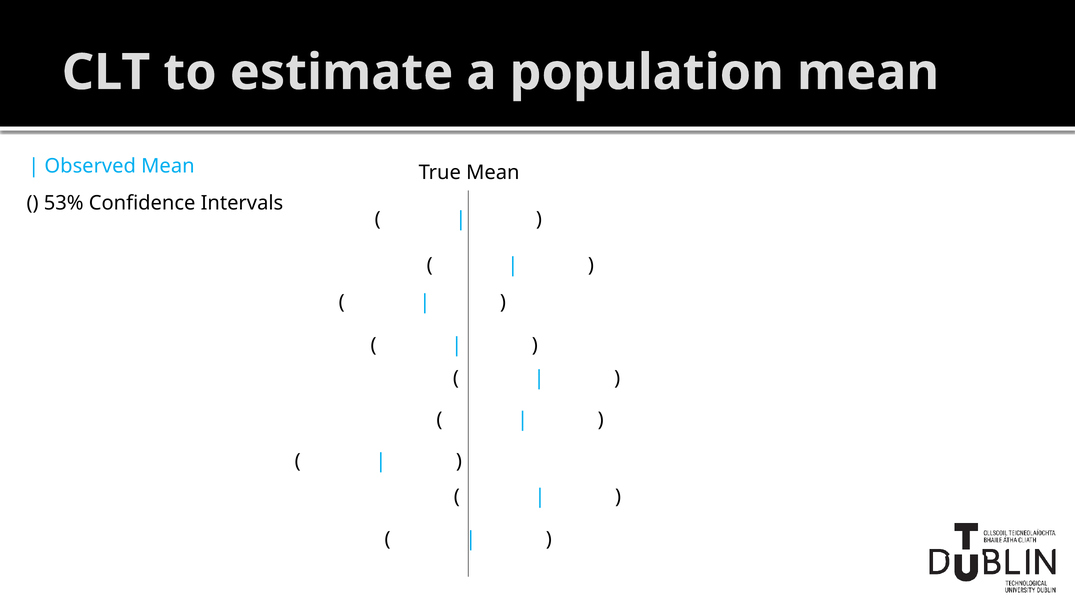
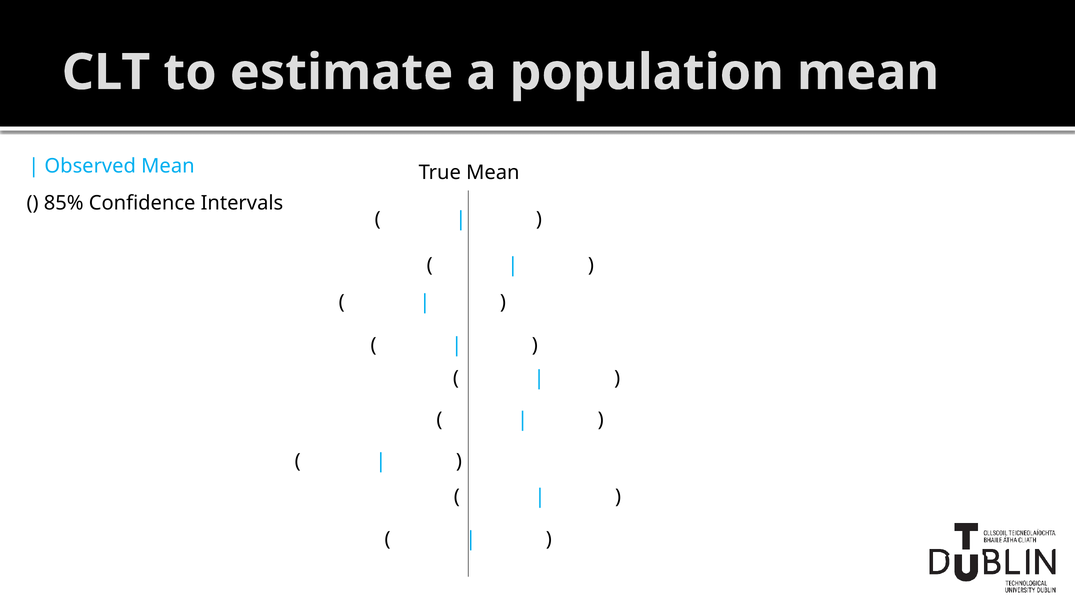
53%: 53% -> 85%
